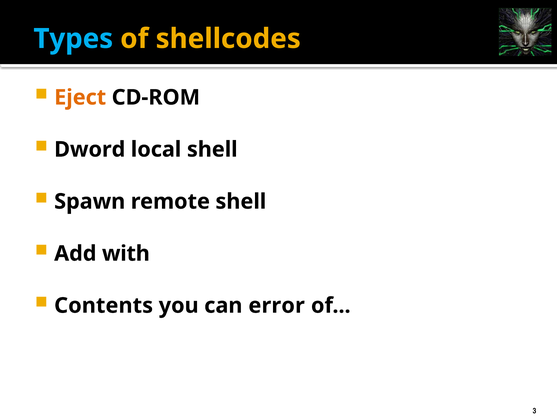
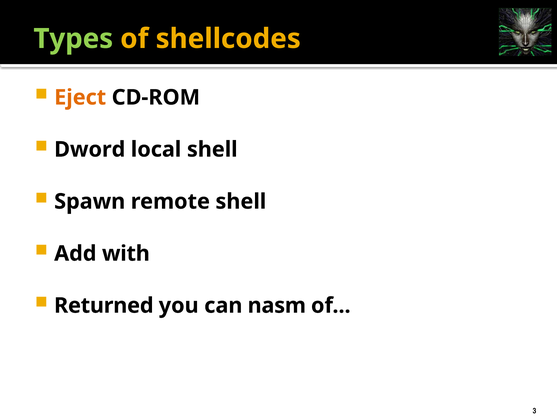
Types colour: light blue -> light green
Contents: Contents -> Returned
error: error -> nasm
